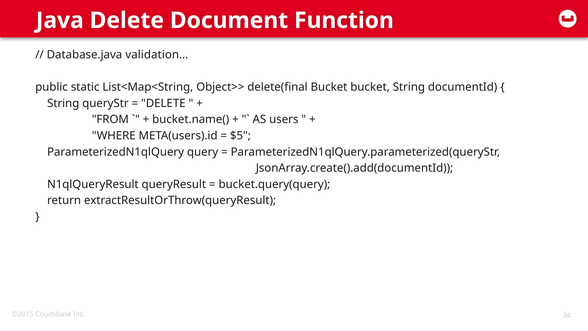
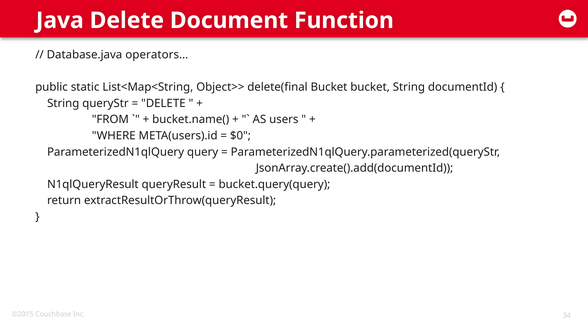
validation…: validation… -> operators…
$5: $5 -> $0
